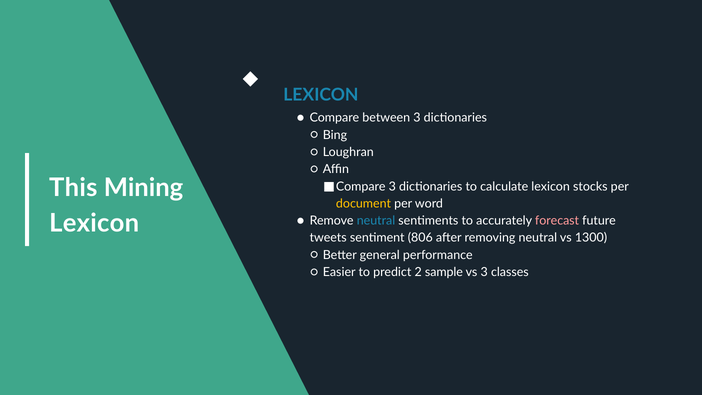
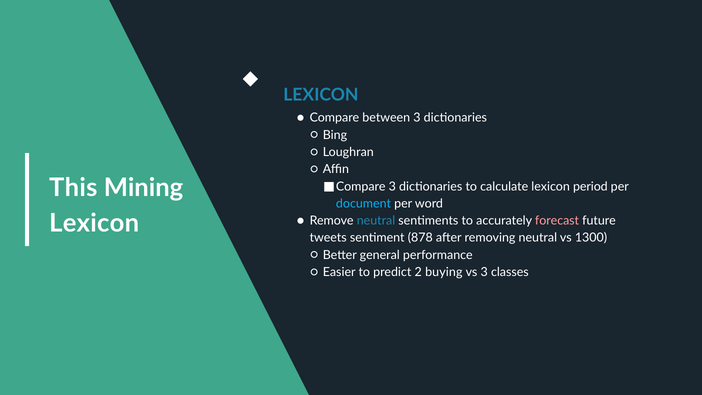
stocks: stocks -> period
document colour: yellow -> light blue
806: 806 -> 878
sample: sample -> buying
